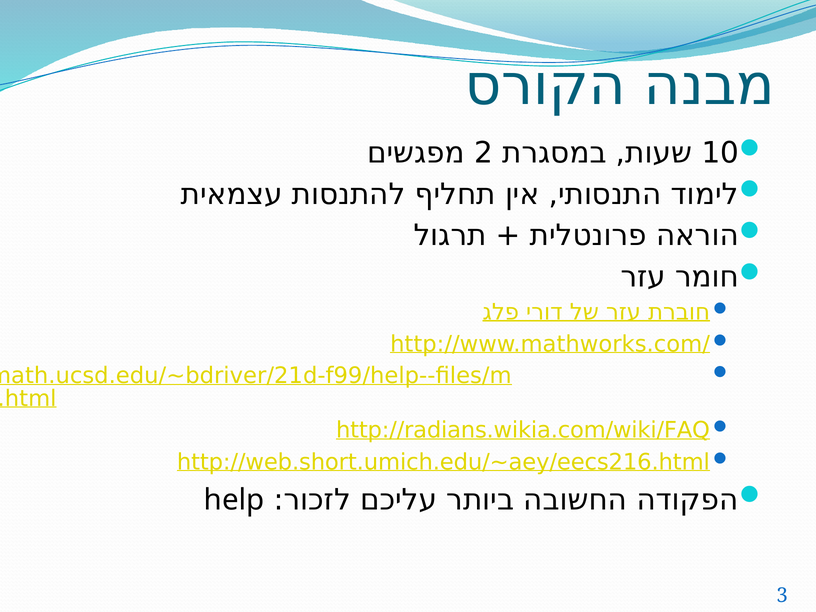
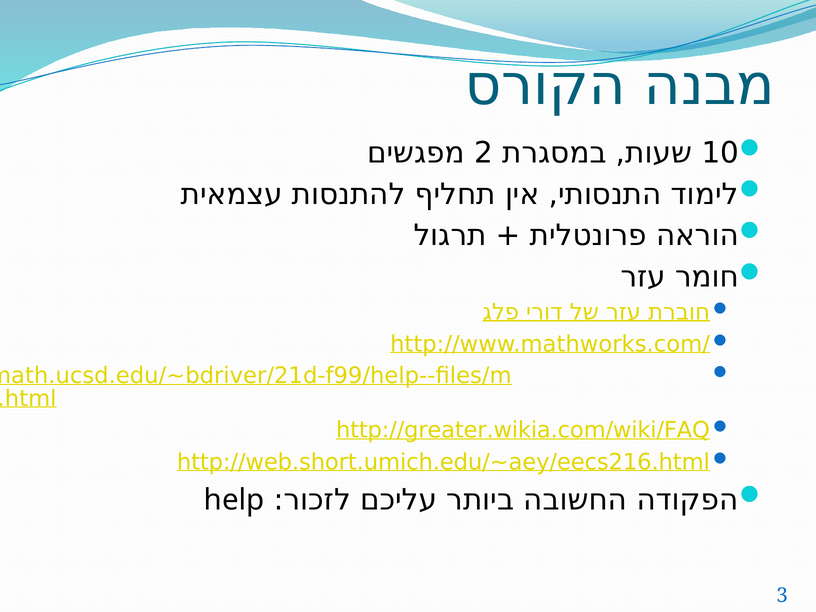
http://radians.wikia.com/wiki/FAQ: http://radians.wikia.com/wiki/FAQ -> http://greater.wikia.com/wiki/FAQ
